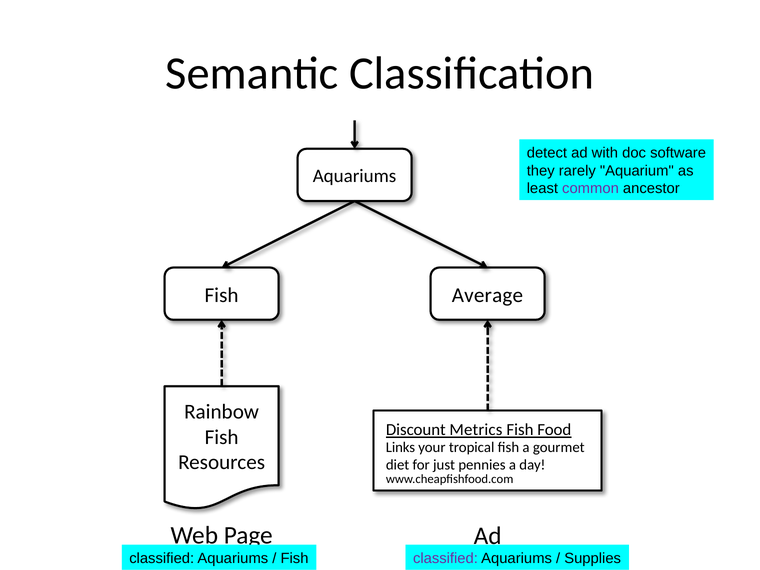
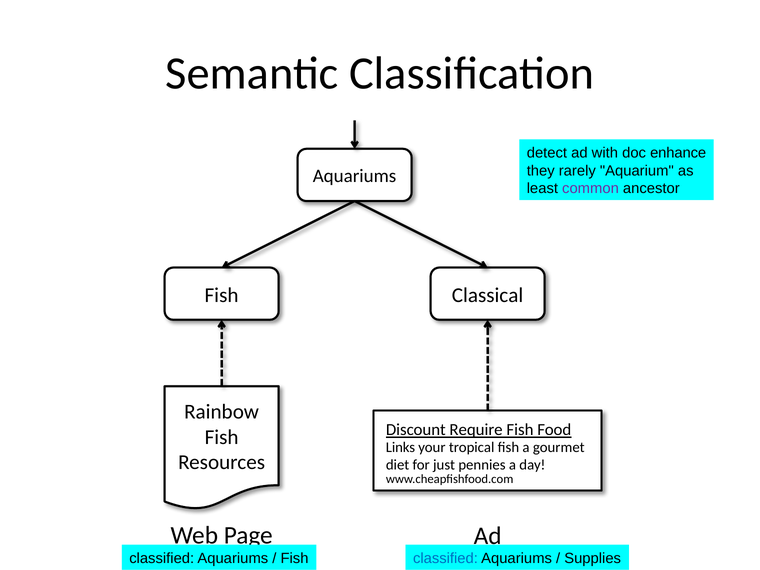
software: software -> enhance
Average: Average -> Classical
Metrics: Metrics -> Require
classified at (445, 558) colour: purple -> blue
